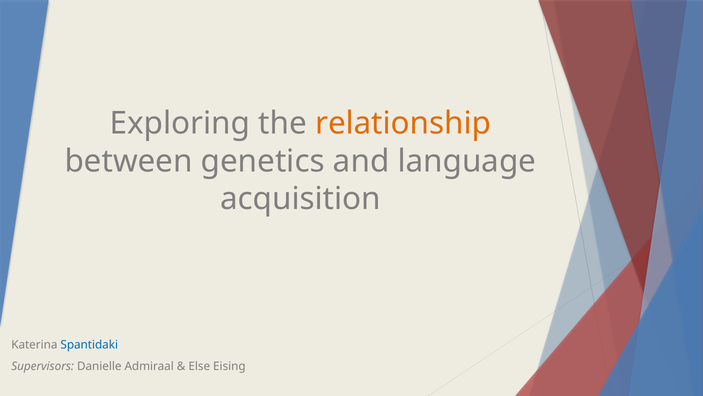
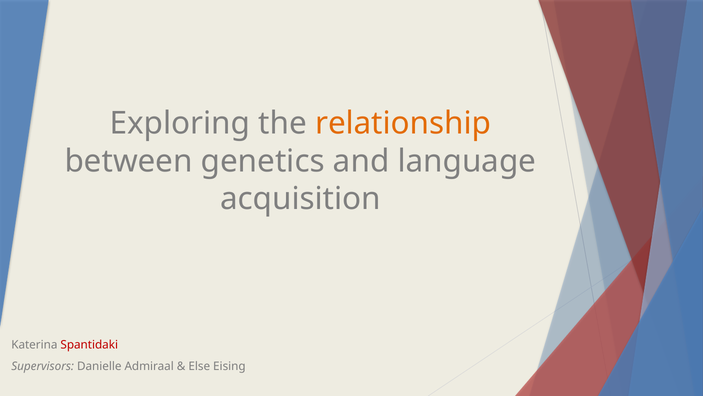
Spantidaki colour: blue -> red
